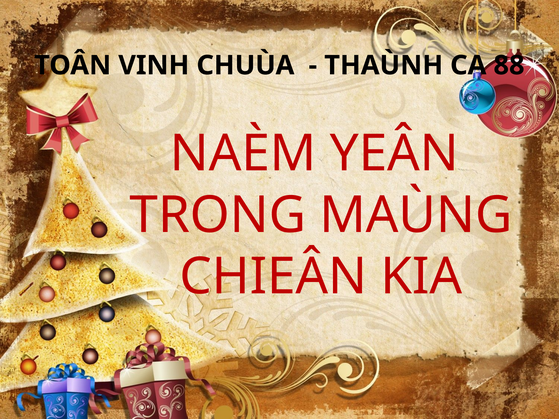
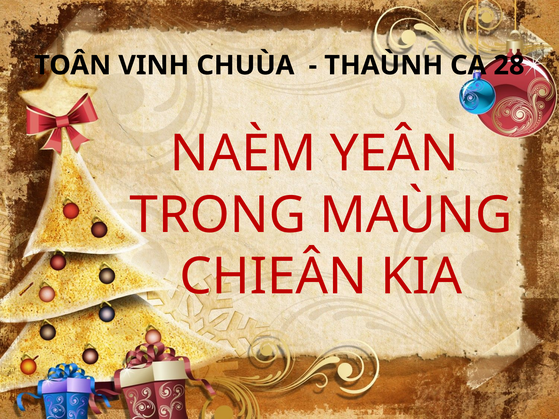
88: 88 -> 28
